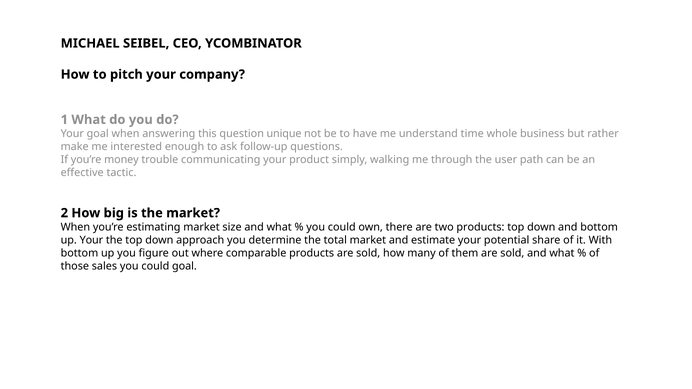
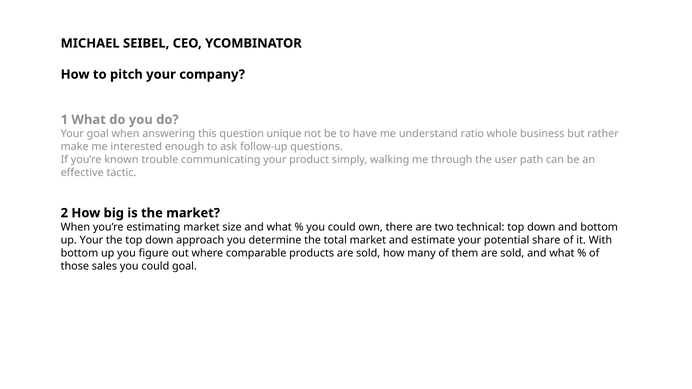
time: time -> ratio
money: money -> known
two products: products -> technical
